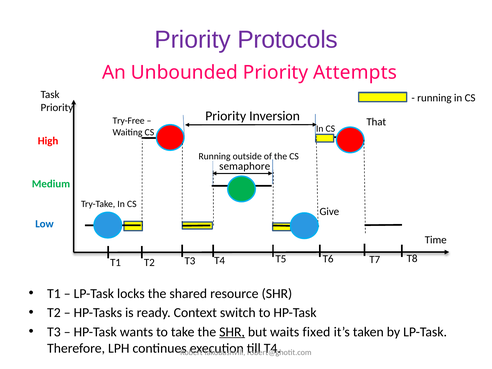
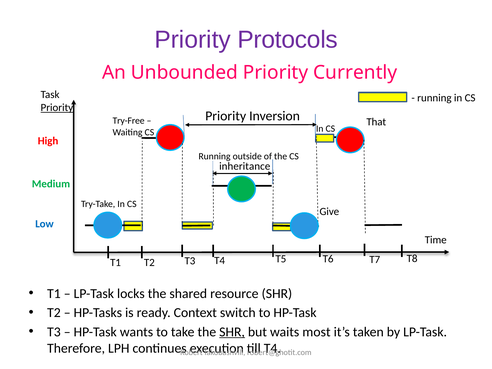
Attempts: Attempts -> Currently
Priority at (57, 108) underline: none -> present
semaphore: semaphore -> inheritance
fixed: fixed -> most
